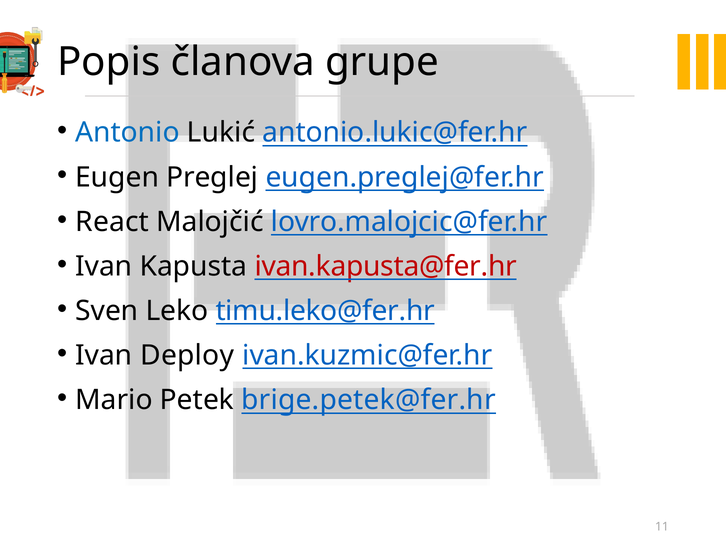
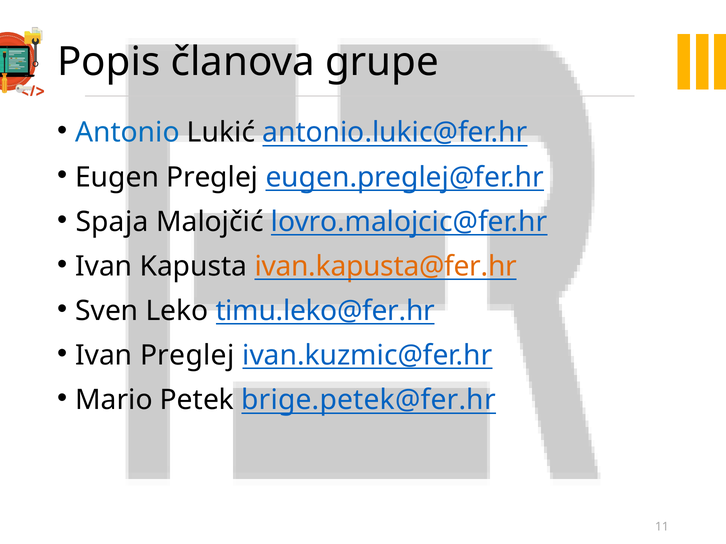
React: React -> Spaja
ivan.kapusta@fer.hr colour: red -> orange
Ivan Deploy: Deploy -> Preglej
